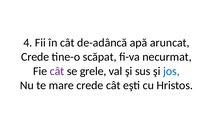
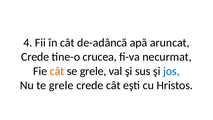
scăpat: scăpat -> crucea
cât at (57, 71) colour: purple -> orange
te mare: mare -> grele
